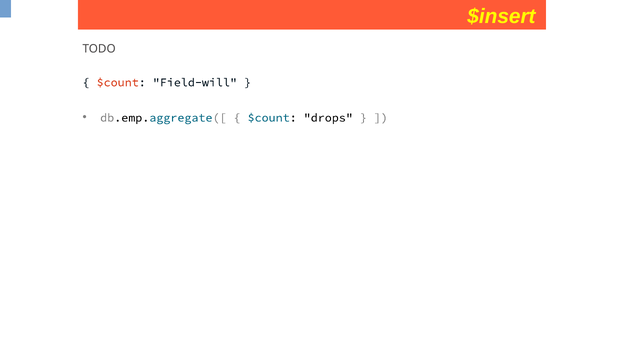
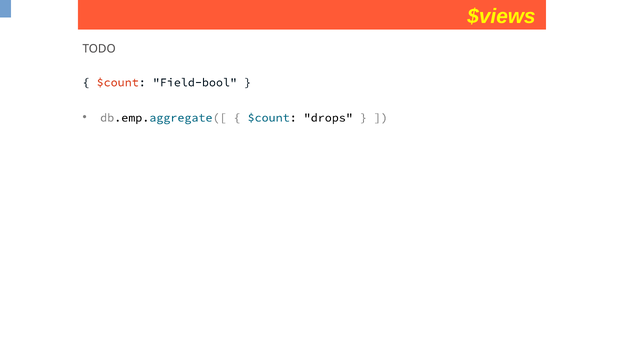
$insert: $insert -> $views
Field-will: Field-will -> Field-bool
